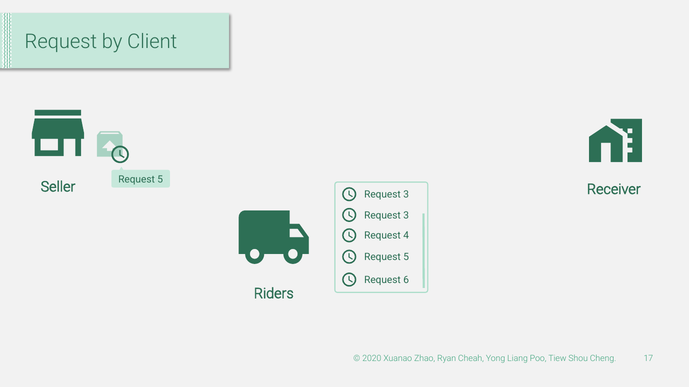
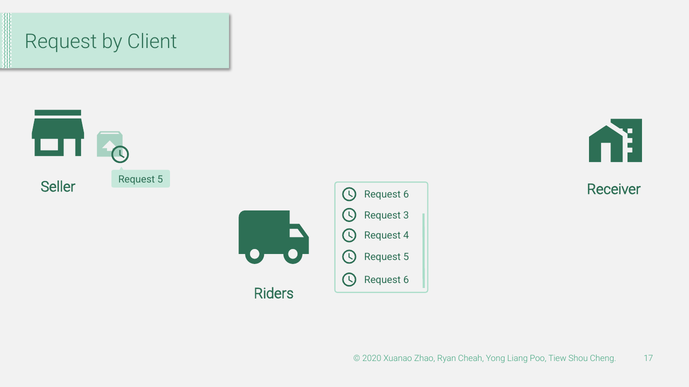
3 at (406, 195): 3 -> 6
